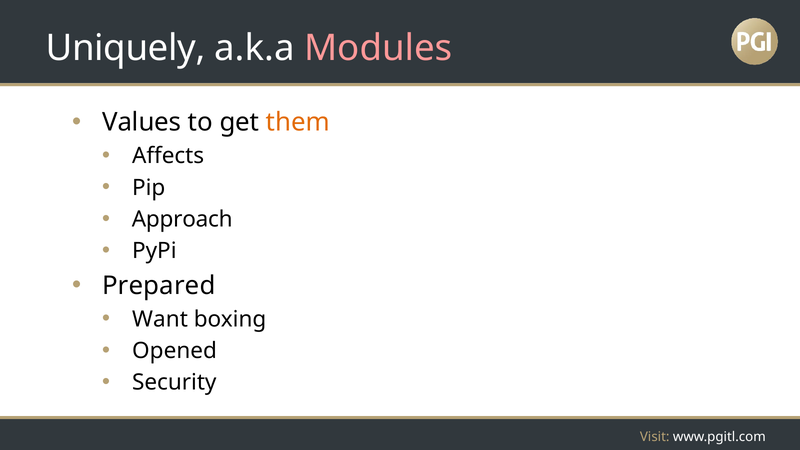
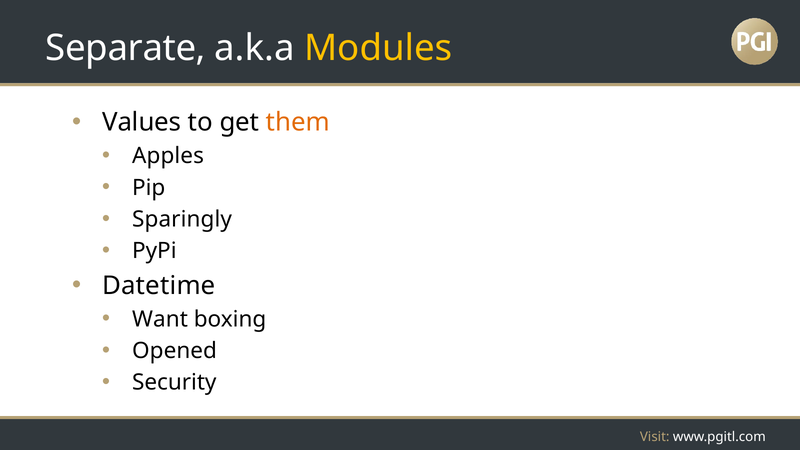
Uniquely: Uniquely -> Separate
Modules colour: pink -> yellow
Affects: Affects -> Apples
Approach: Approach -> Sparingly
Prepared: Prepared -> Datetime
